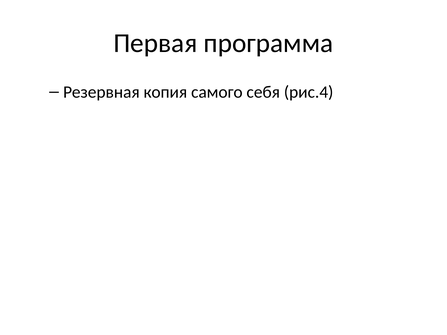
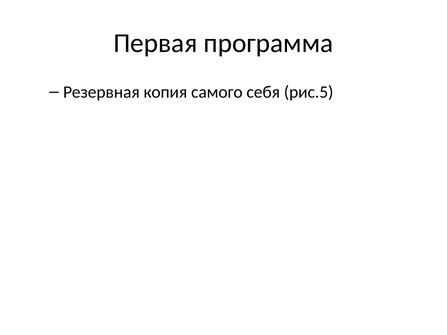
рис.4: рис.4 -> рис.5
